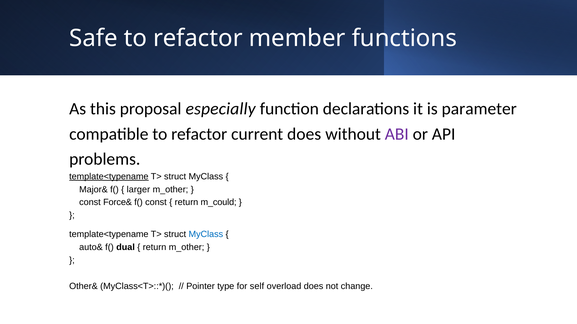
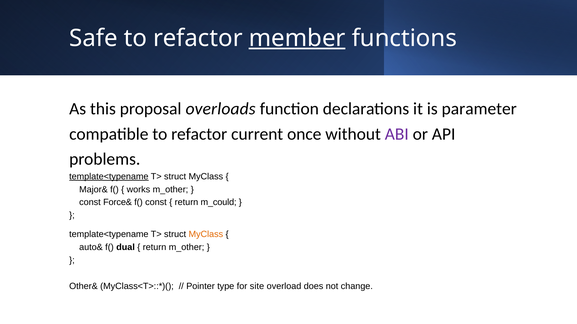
member underline: none -> present
especially: especially -> overloads
current does: does -> once
larger: larger -> works
MyClass at (206, 235) colour: blue -> orange
self: self -> site
